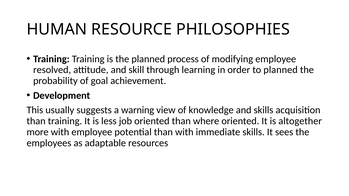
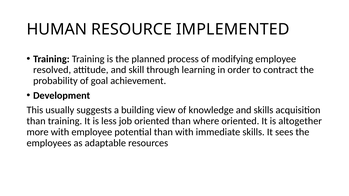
PHILOSOPHIES: PHILOSOPHIES -> IMPLEMENTED
to planned: planned -> contract
warning: warning -> building
